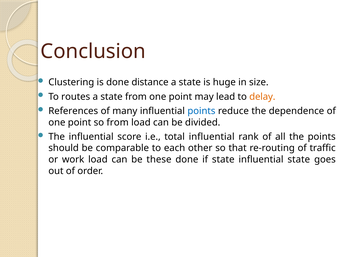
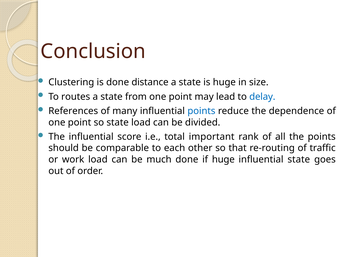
delay colour: orange -> blue
so from: from -> state
total influential: influential -> important
these: these -> much
if state: state -> huge
